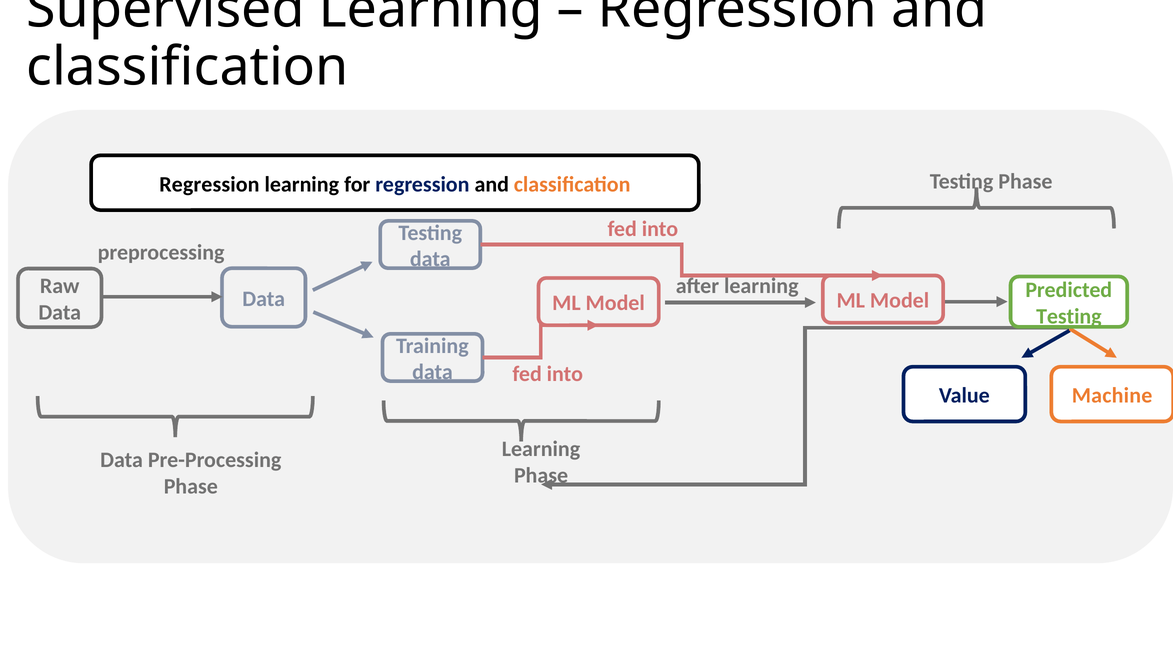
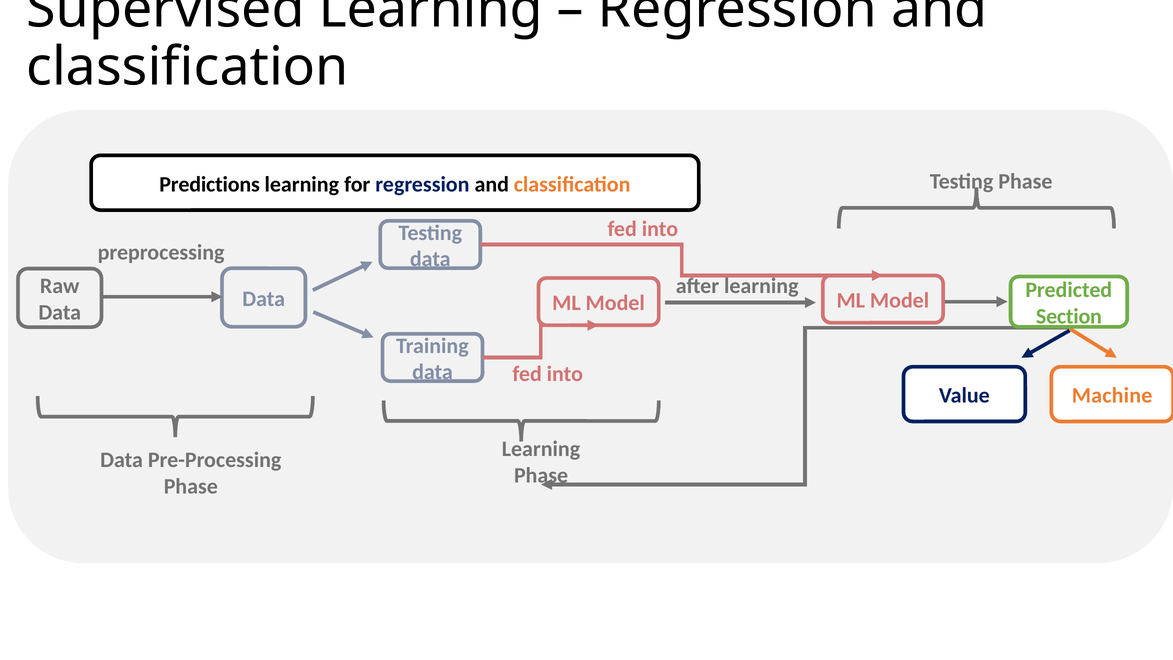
Regression at (209, 184): Regression -> Predictions
Testing at (1069, 316): Testing -> Section
